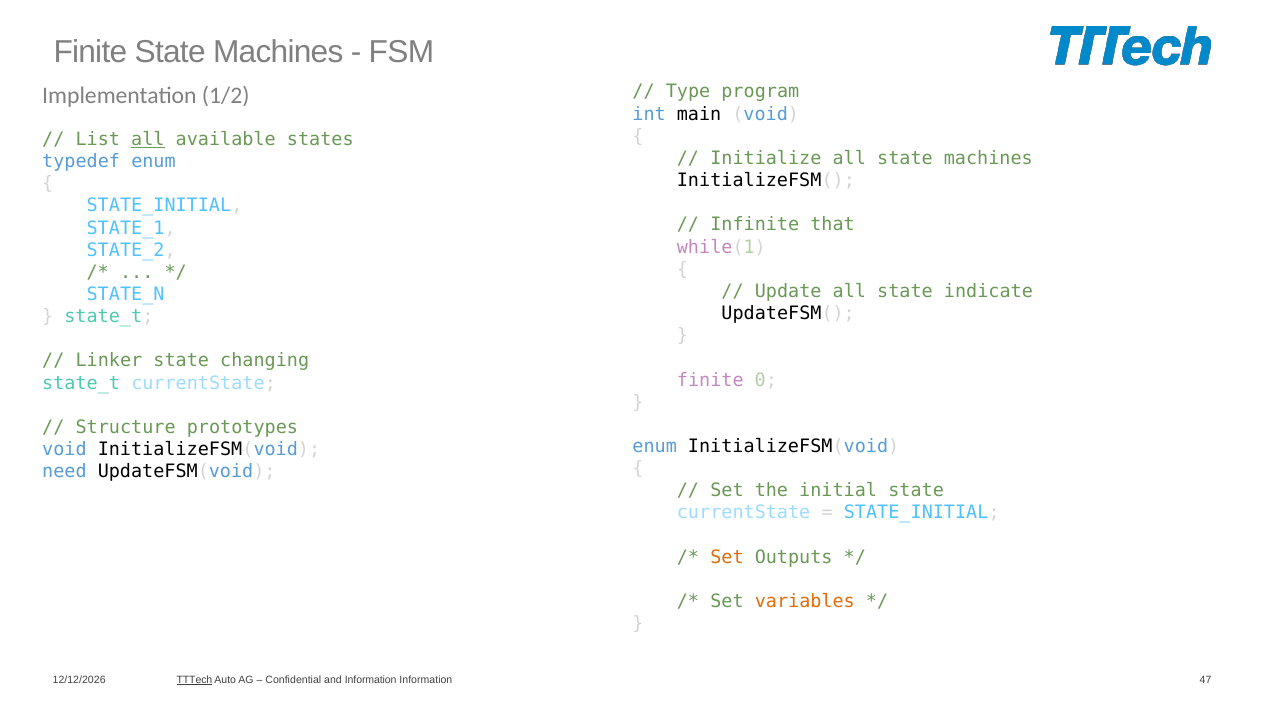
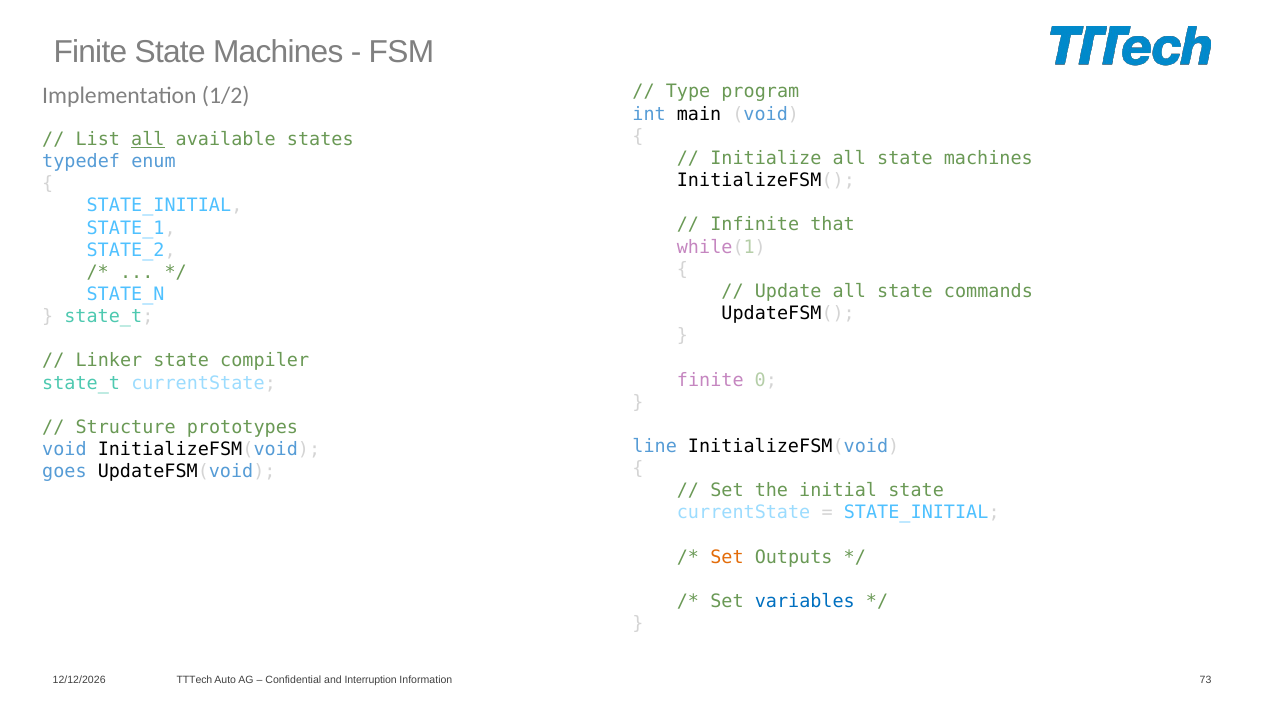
indicate: indicate -> commands
changing: changing -> compiler
enum at (655, 446): enum -> line
need: need -> goes
variables colour: orange -> blue
TTTech underline: present -> none
and Information: Information -> Interruption
47: 47 -> 73
